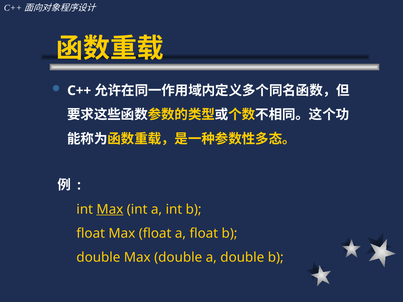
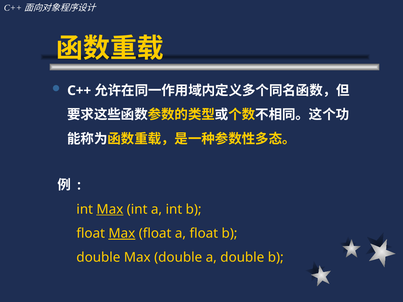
Max at (122, 234) underline: none -> present
